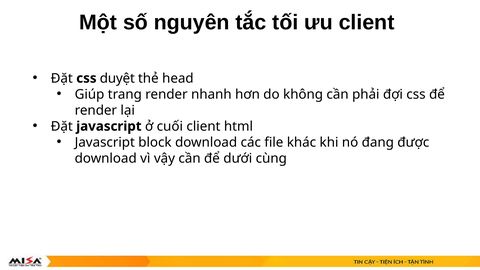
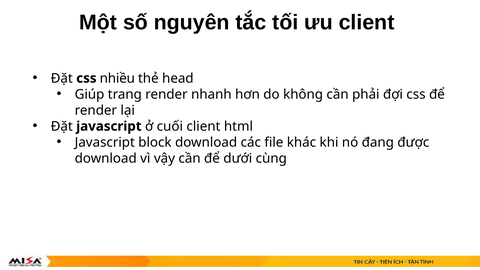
duyệt: duyệt -> nhiều
